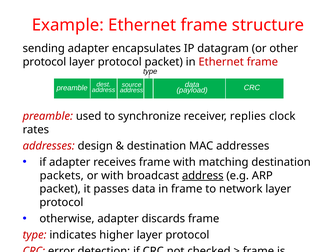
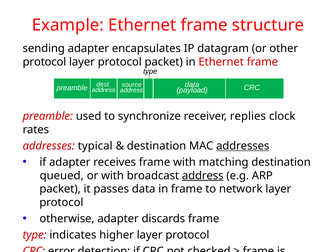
design: design -> typical
addresses at (243, 146) underline: none -> present
packets: packets -> queued
